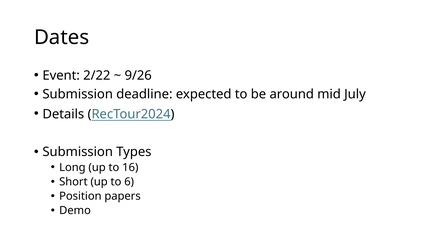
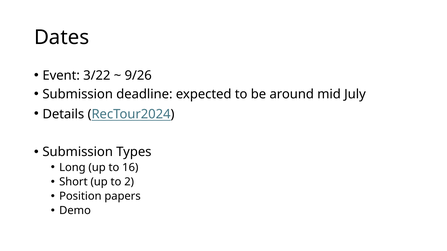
2/22: 2/22 -> 3/22
6: 6 -> 2
